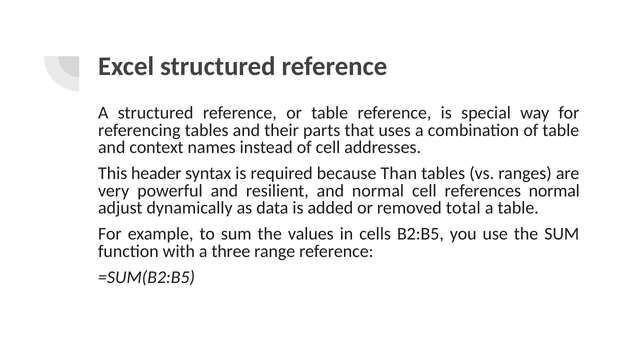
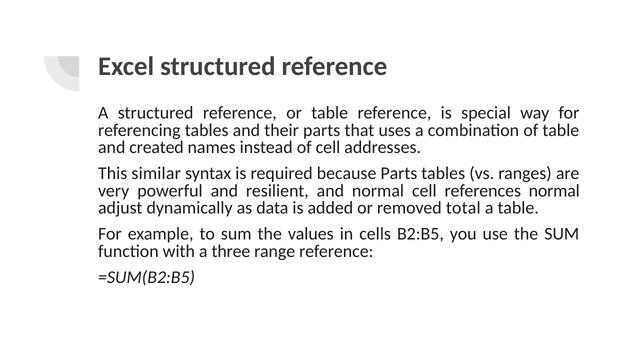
context: context -> created
header: header -> similar
because Than: Than -> Parts
